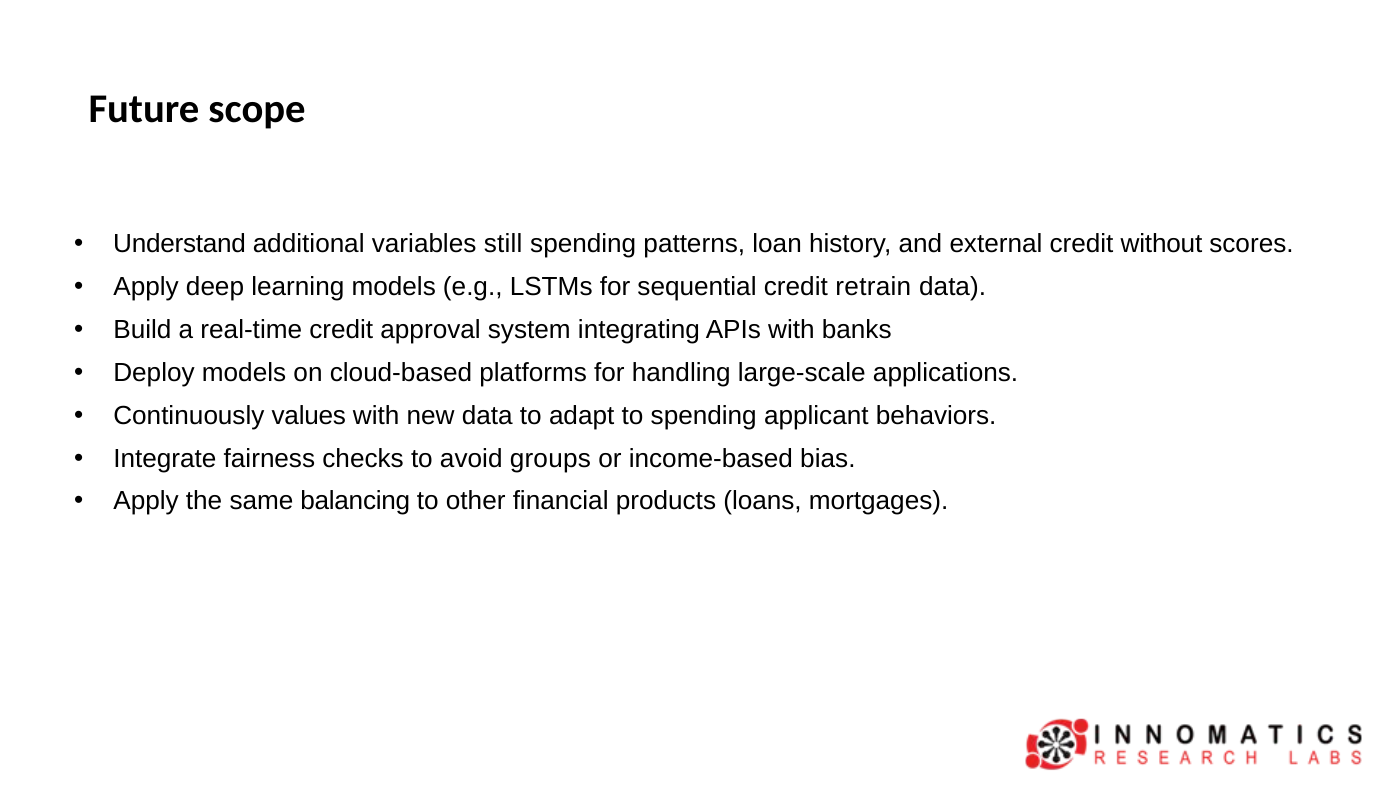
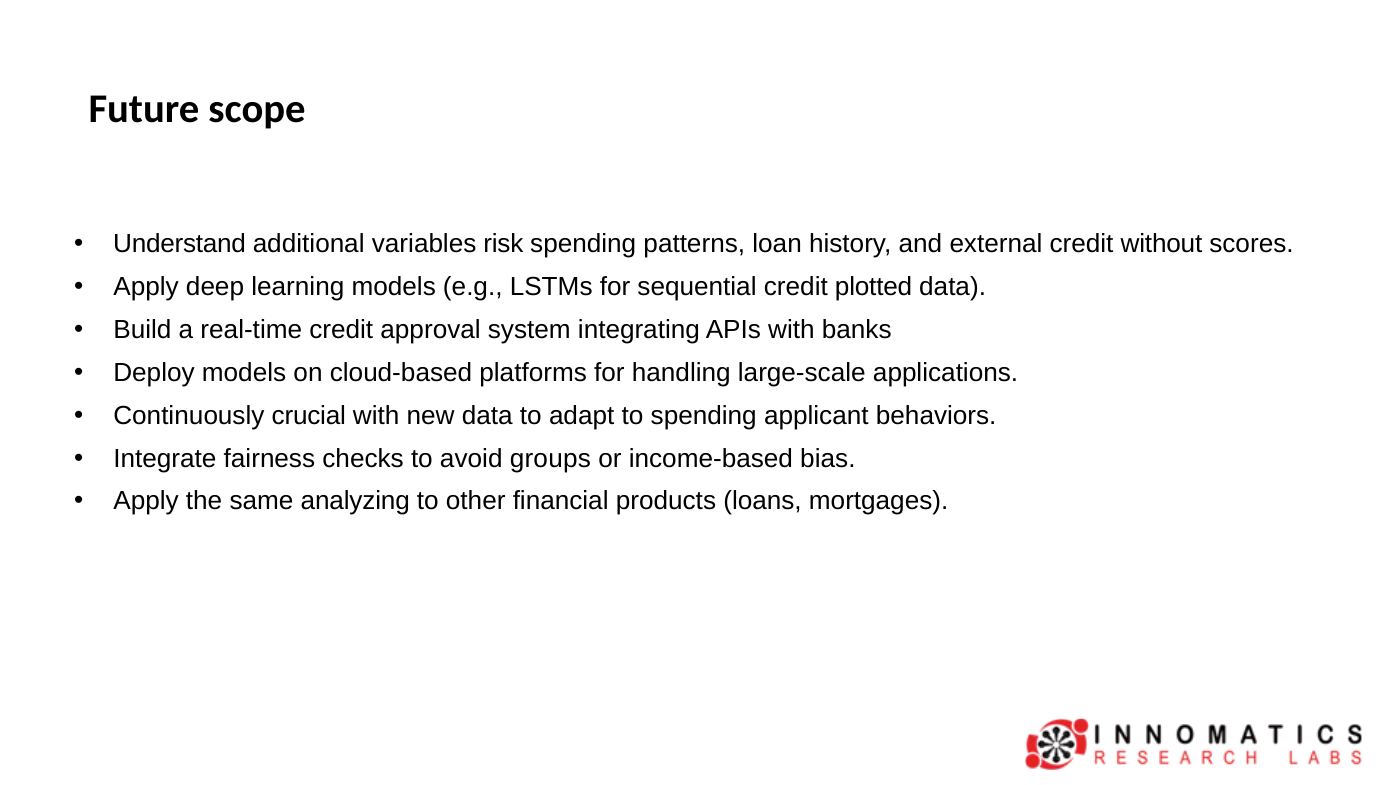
still: still -> risk
retrain: retrain -> plotted
values: values -> crucial
balancing: balancing -> analyzing
